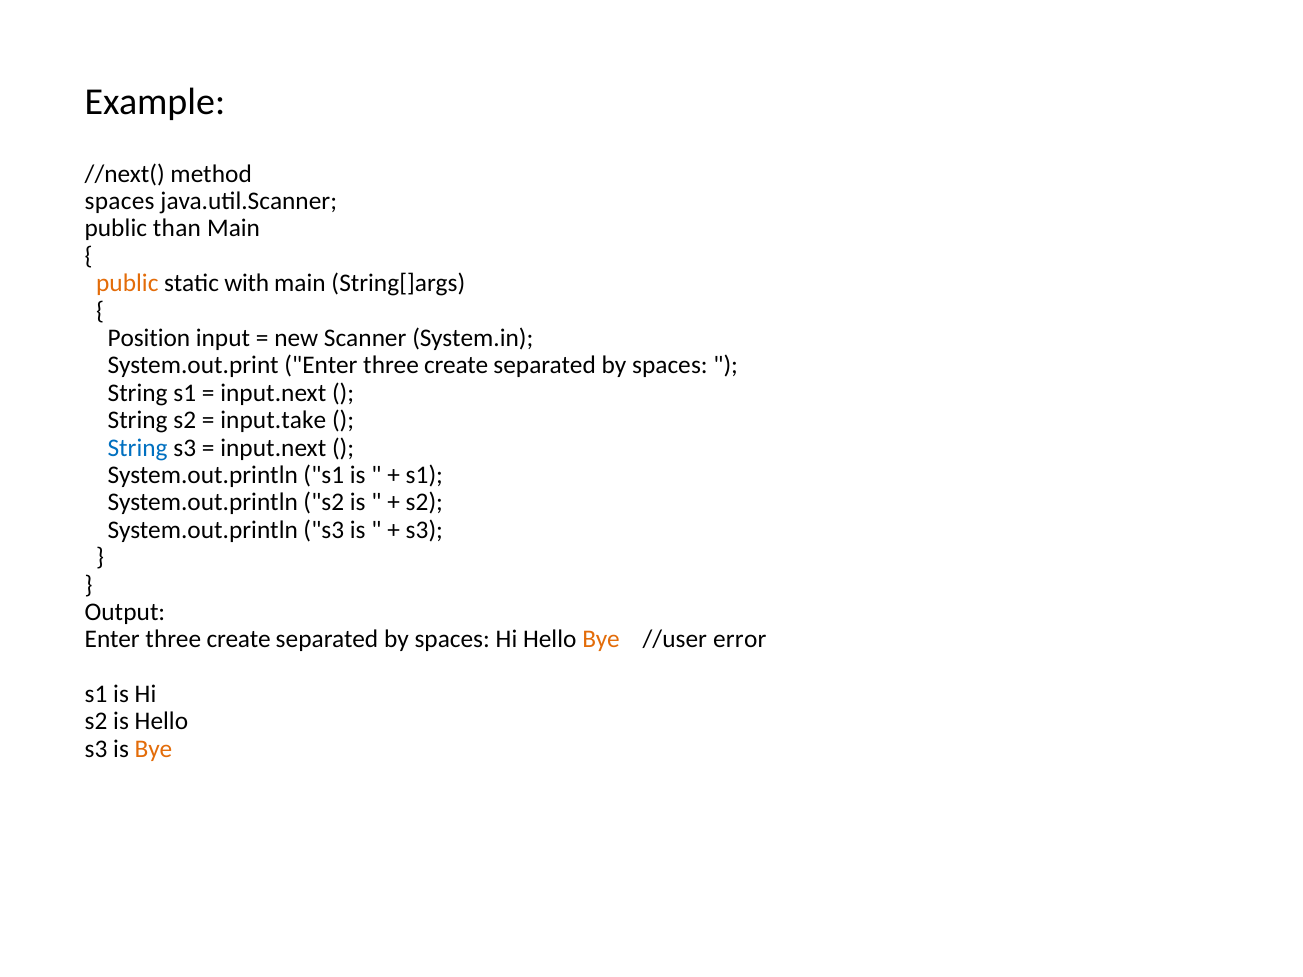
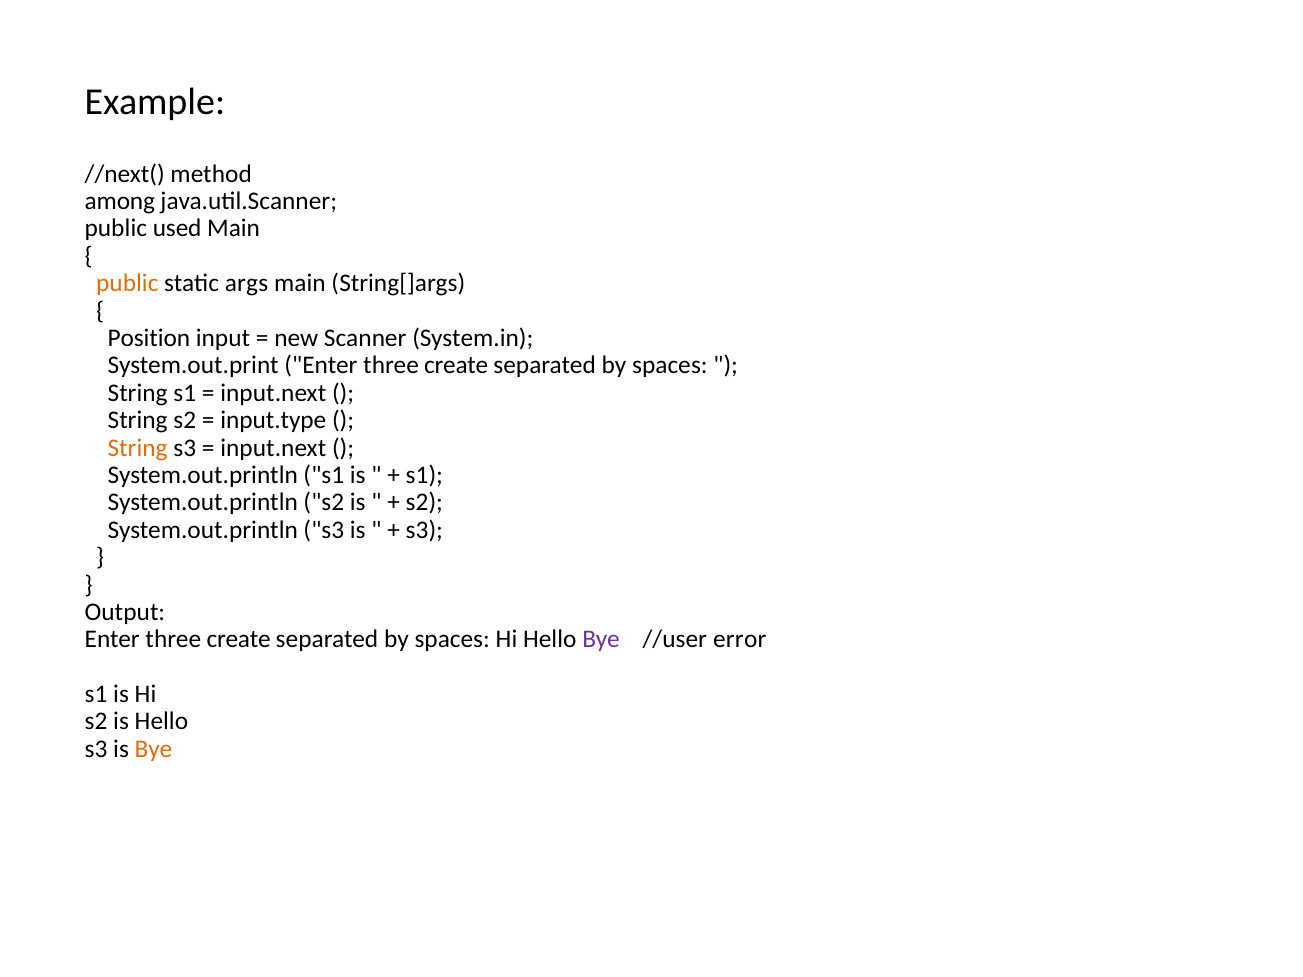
spaces at (120, 201): spaces -> among
than: than -> used
with: with -> args
input.take: input.take -> input.type
String at (138, 448) colour: blue -> orange
Bye at (601, 640) colour: orange -> purple
